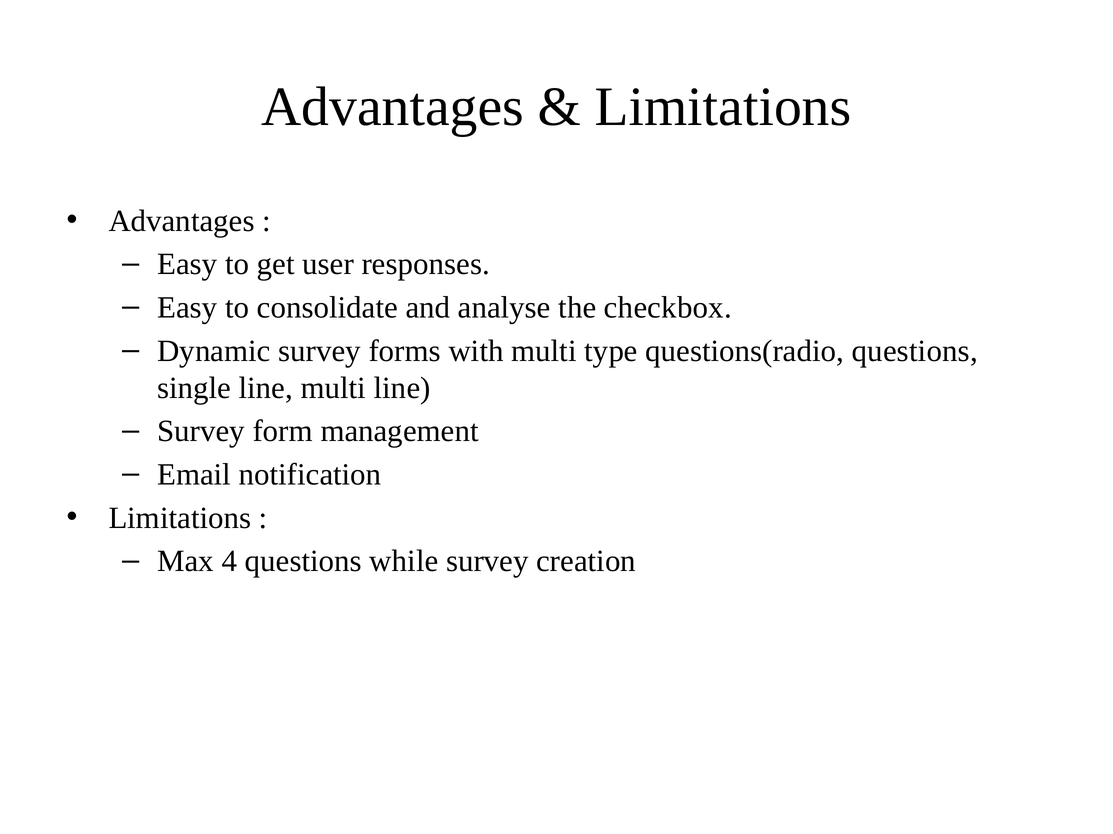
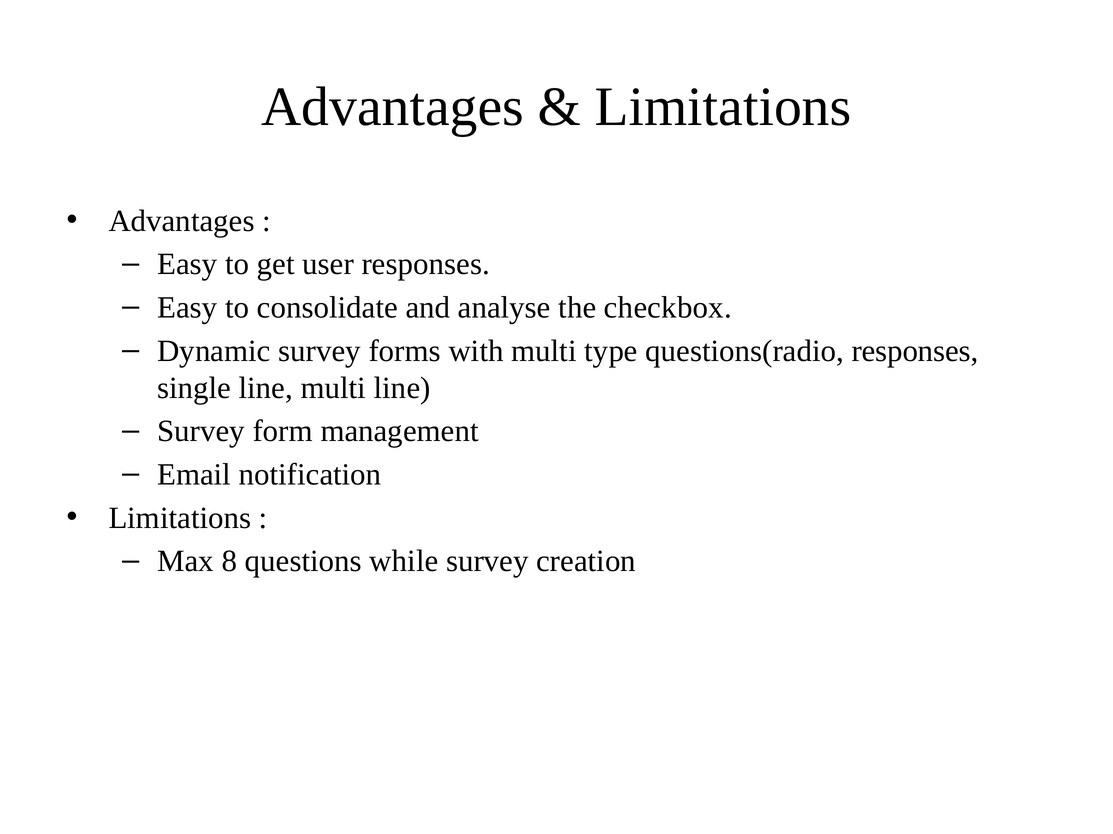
questions(radio questions: questions -> responses
4: 4 -> 8
